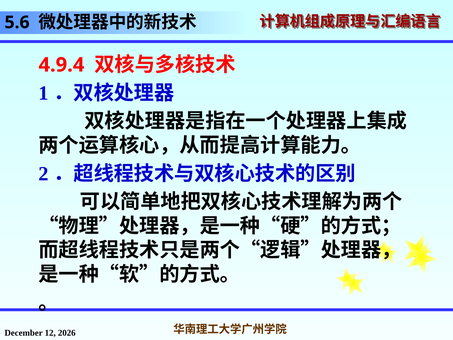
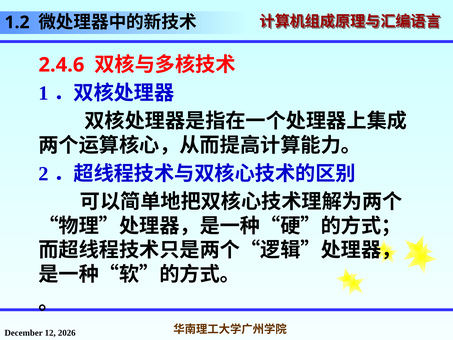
5.6: 5.6 -> 1.2
4.9.4: 4.9.4 -> 2.4.6
